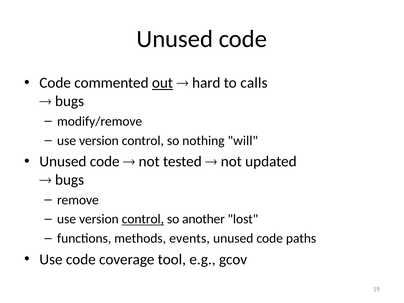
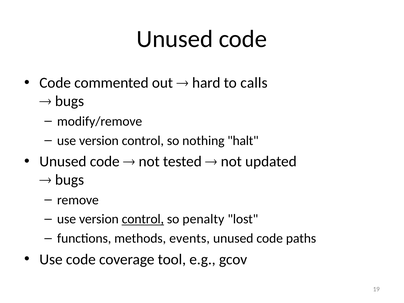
out underline: present -> none
will: will -> halt
another: another -> penalty
